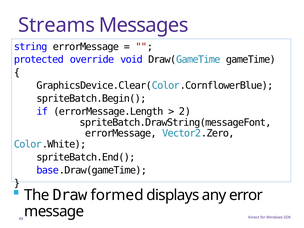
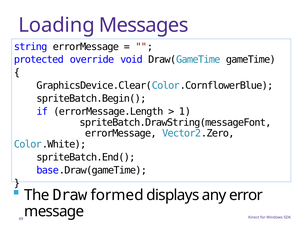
Streams: Streams -> Loading
2: 2 -> 1
